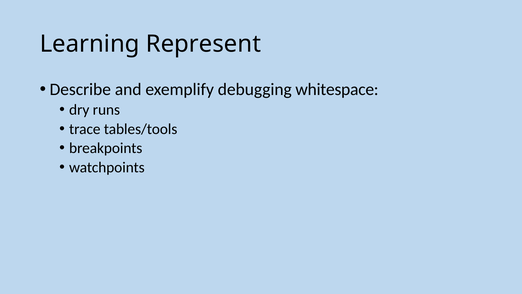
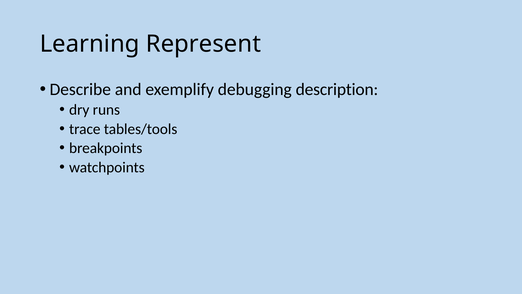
whitespace: whitespace -> description
